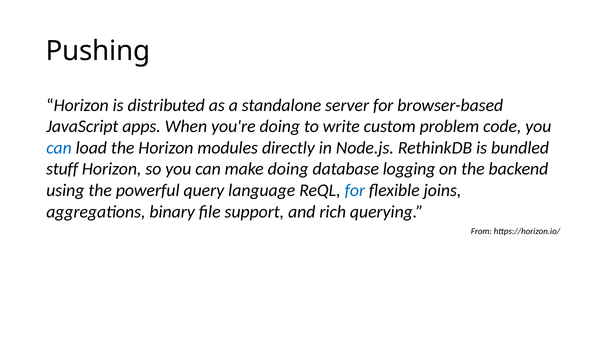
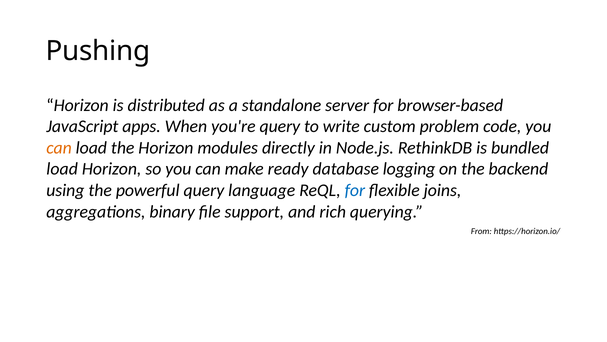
you're doing: doing -> query
can at (59, 148) colour: blue -> orange
stuff at (62, 169): stuff -> load
make doing: doing -> ready
